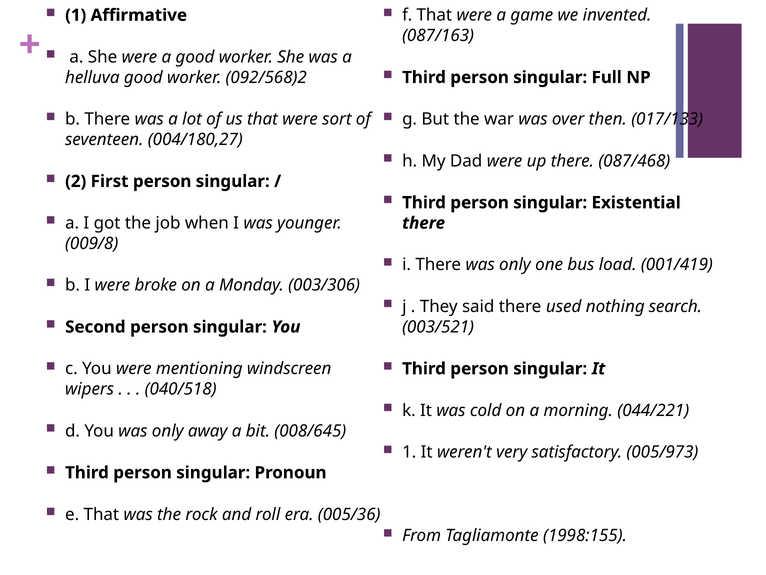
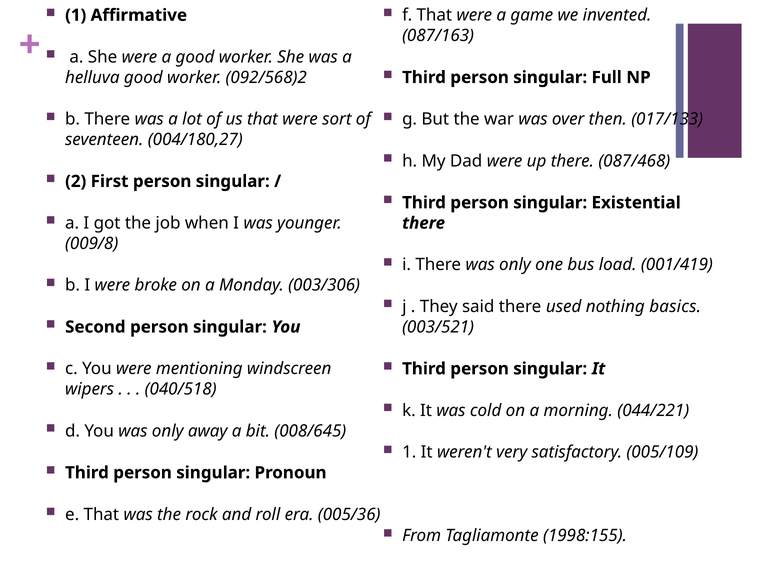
search: search -> basics
005/973: 005/973 -> 005/109
